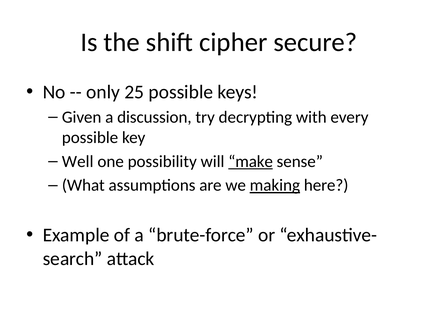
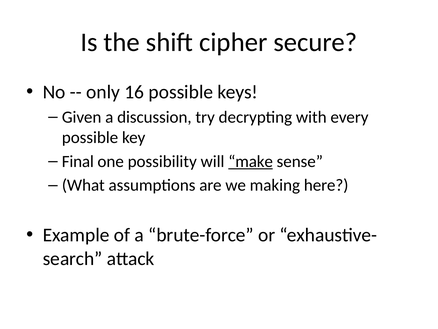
25: 25 -> 16
Well: Well -> Final
making underline: present -> none
